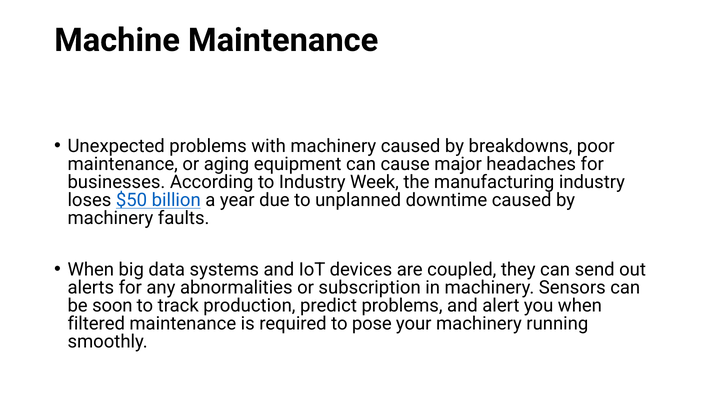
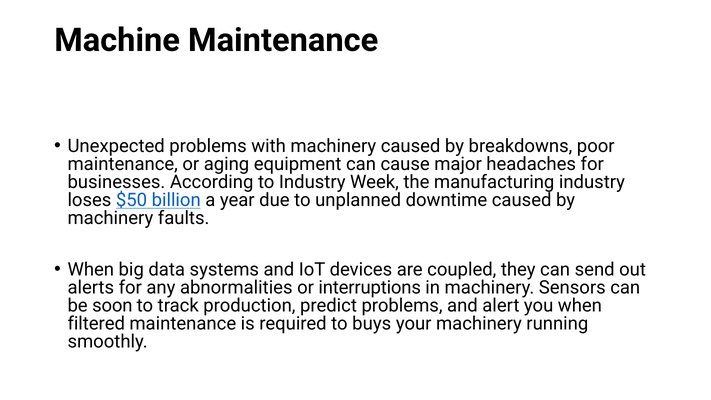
subscription: subscription -> interruptions
pose: pose -> buys
